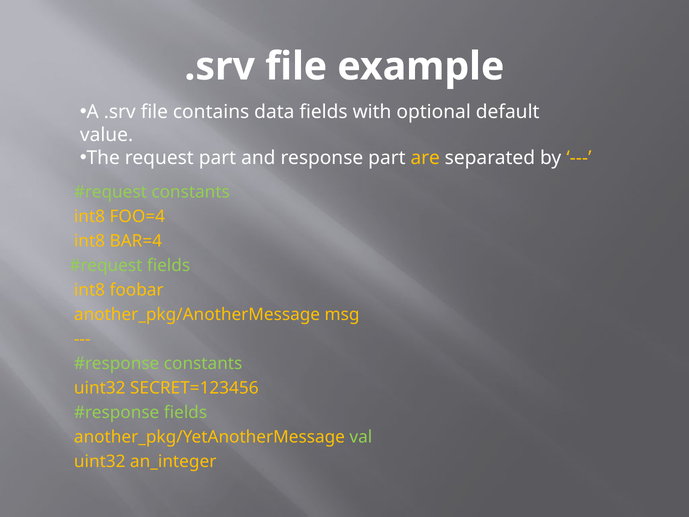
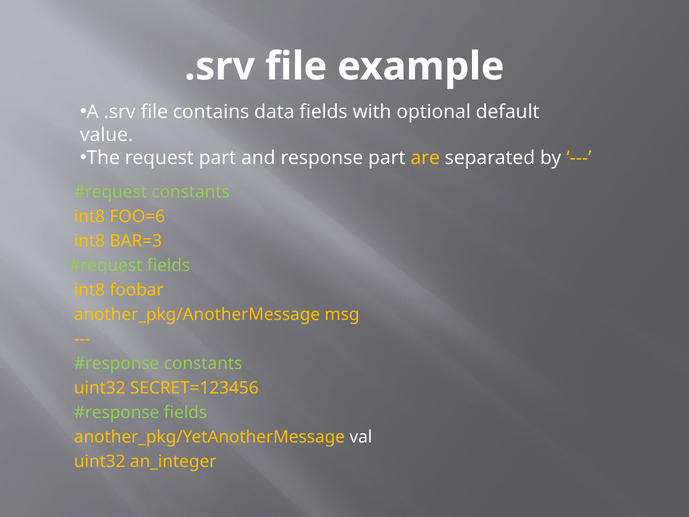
FOO=4: FOO=4 -> FOO=6
BAR=4: BAR=4 -> BAR=3
val colour: light green -> white
